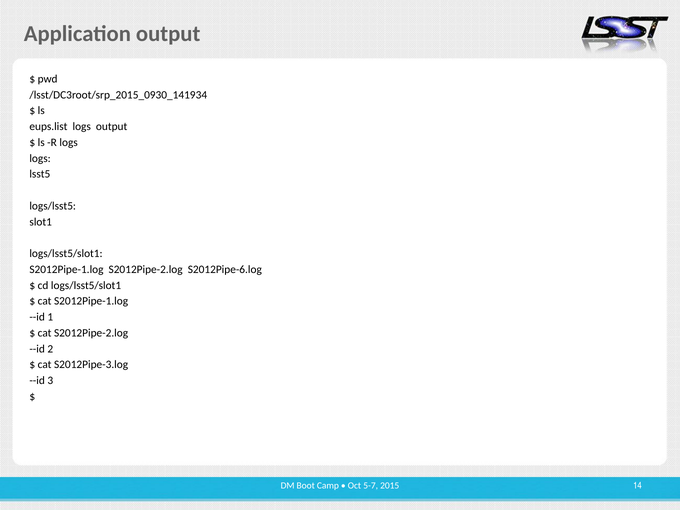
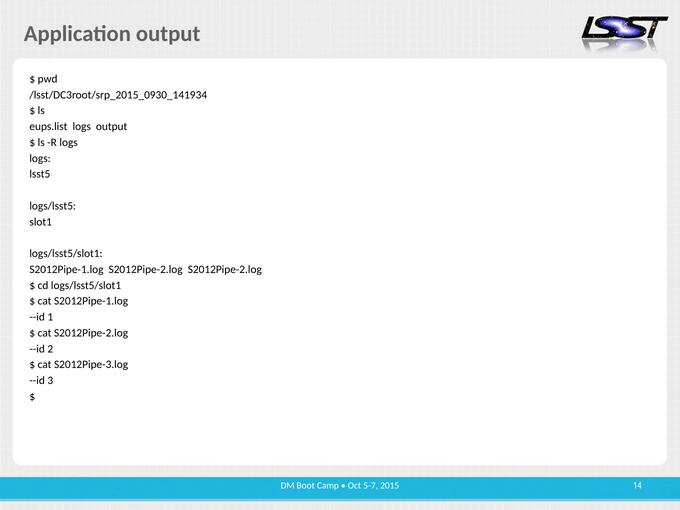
S2012Pipe-2.log S2012Pipe-6.log: S2012Pipe-6.log -> S2012Pipe-2.log
